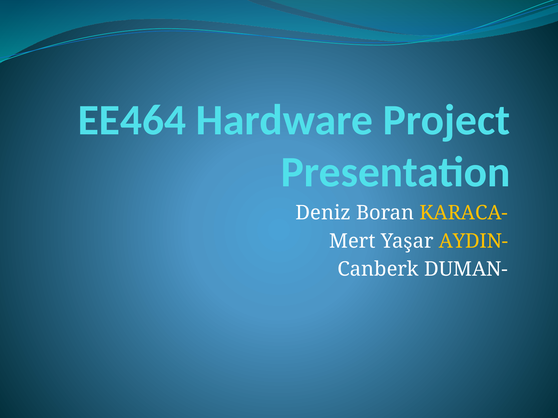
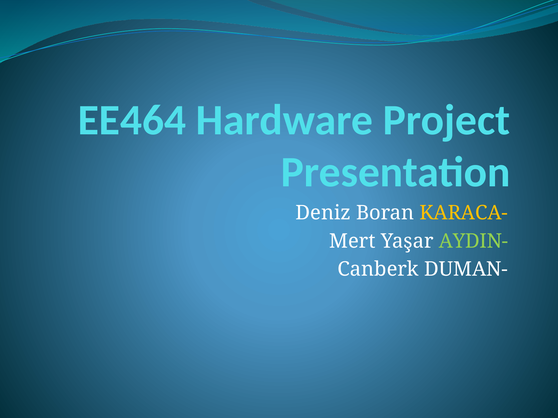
AYDIN- colour: yellow -> light green
